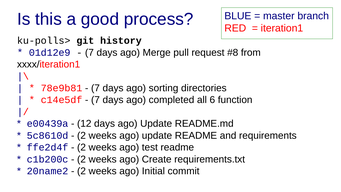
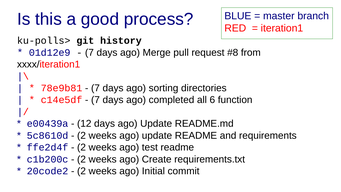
20name2: 20name2 -> 20code2
